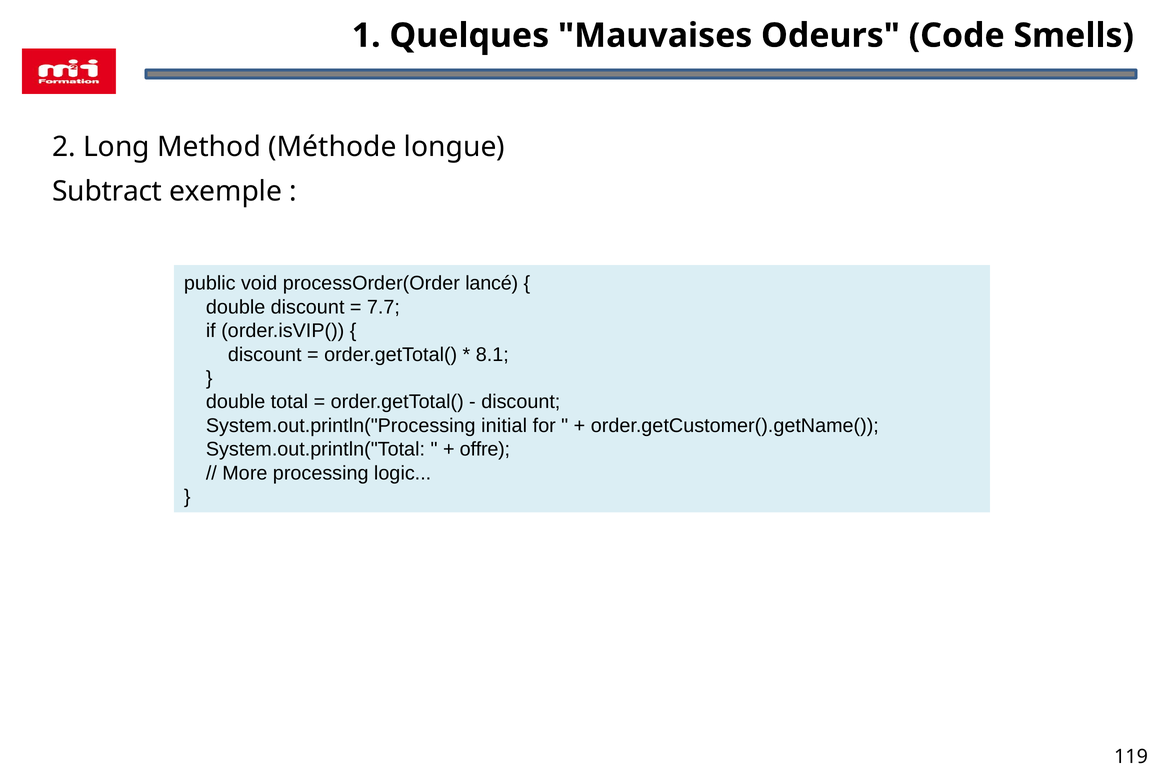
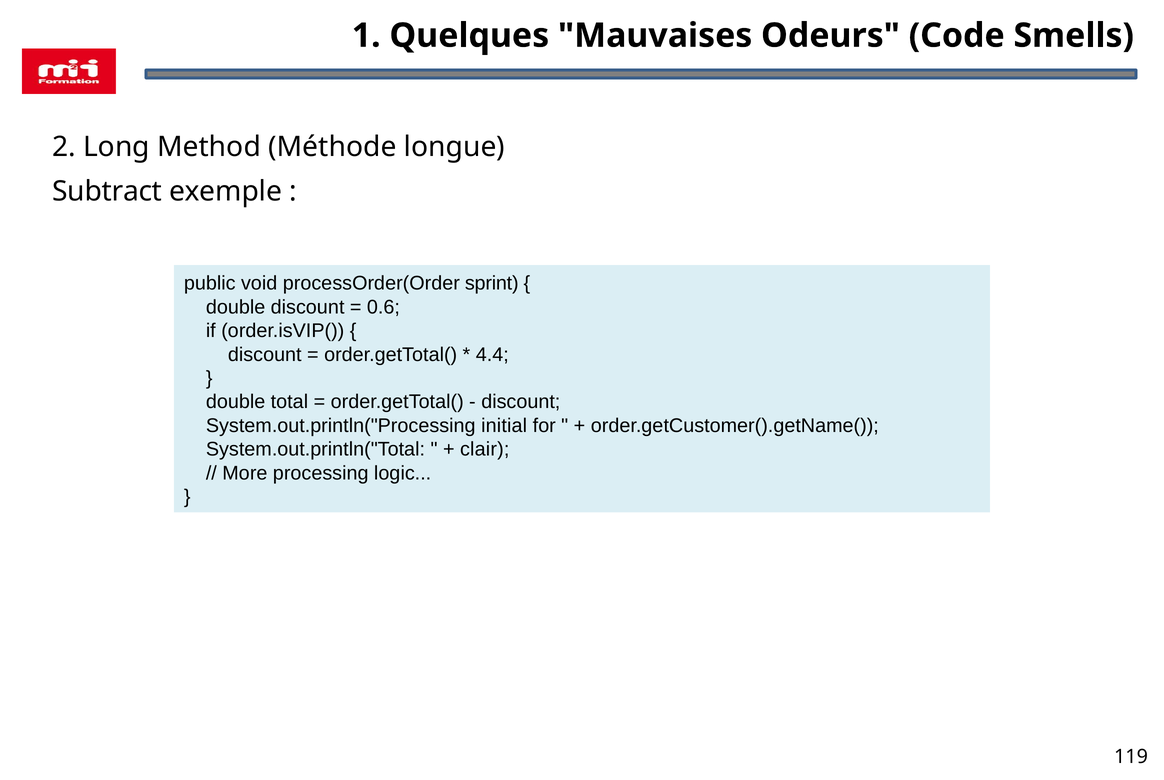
lancé: lancé -> sprint
7.7: 7.7 -> 0.6
8.1: 8.1 -> 4.4
offre: offre -> clair
